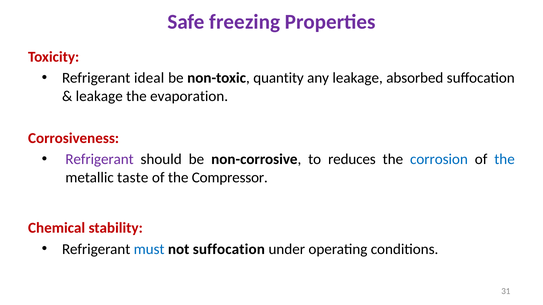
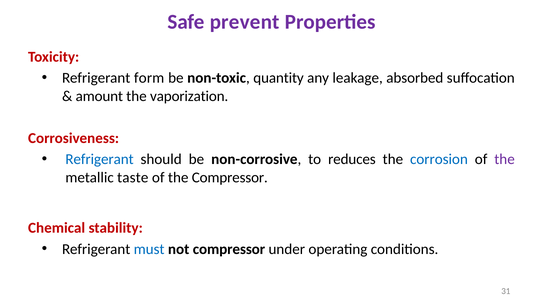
freezing: freezing -> prevent
ideal: ideal -> form
leakage at (99, 96): leakage -> amount
evaporation: evaporation -> vaporization
Refrigerant at (100, 160) colour: purple -> blue
the at (505, 160) colour: blue -> purple
not suffocation: suffocation -> compressor
